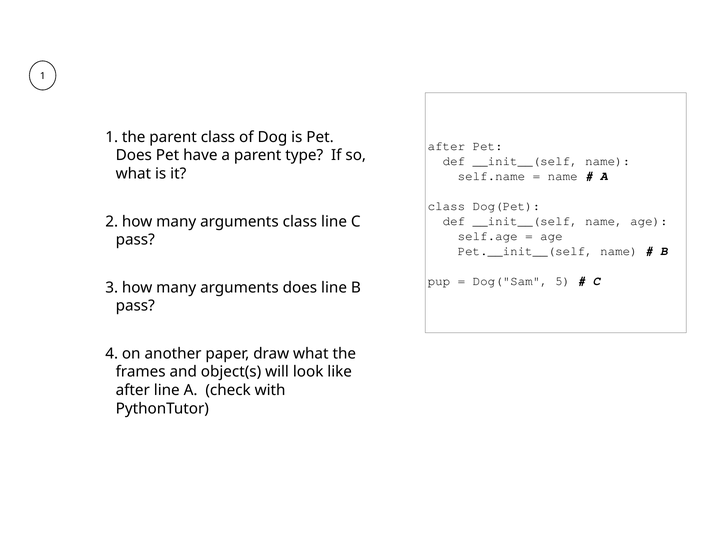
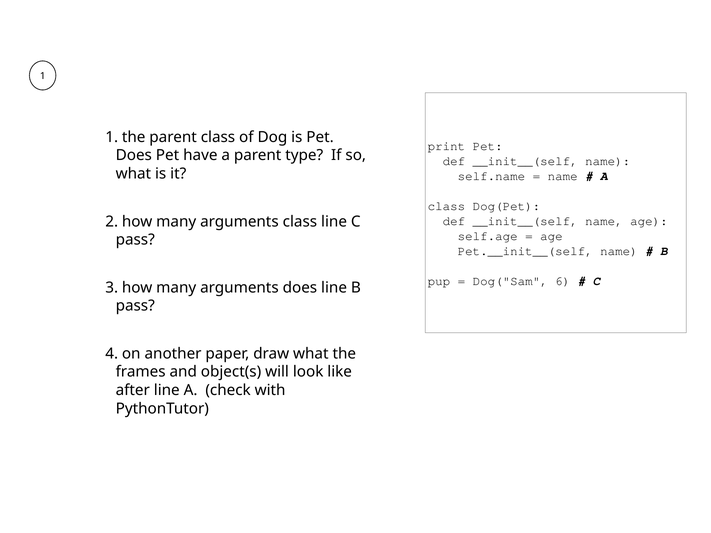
after at (446, 146): after -> print
5: 5 -> 6
